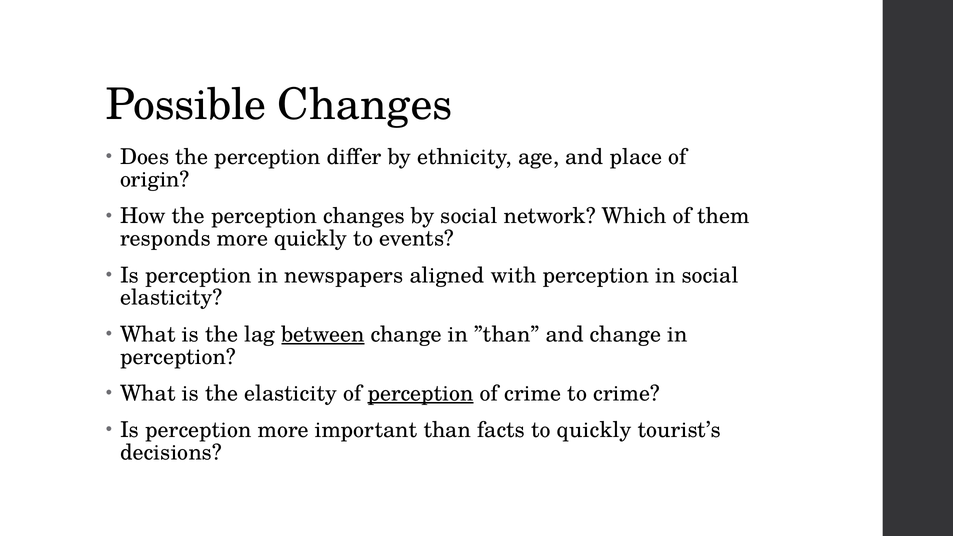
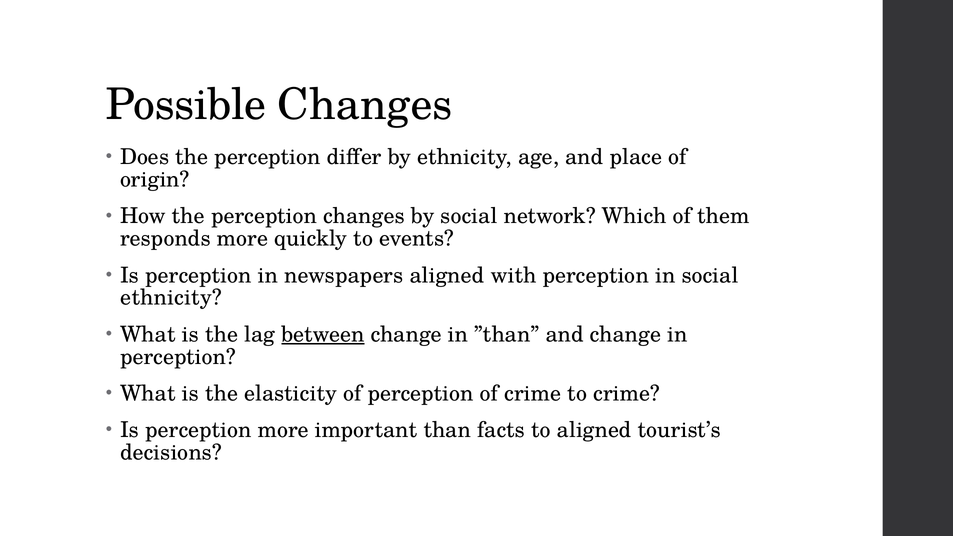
elasticity at (171, 298): elasticity -> ethnicity
perception at (421, 394) underline: present -> none
to quickly: quickly -> aligned
